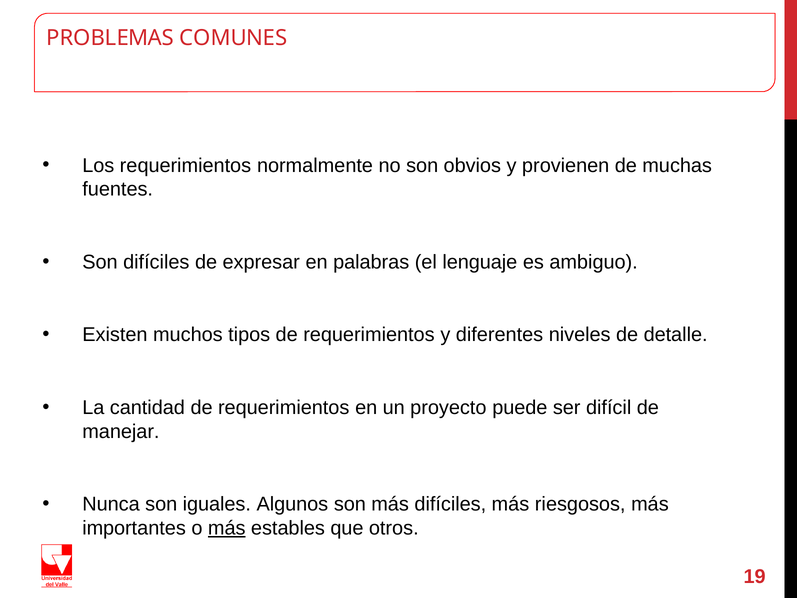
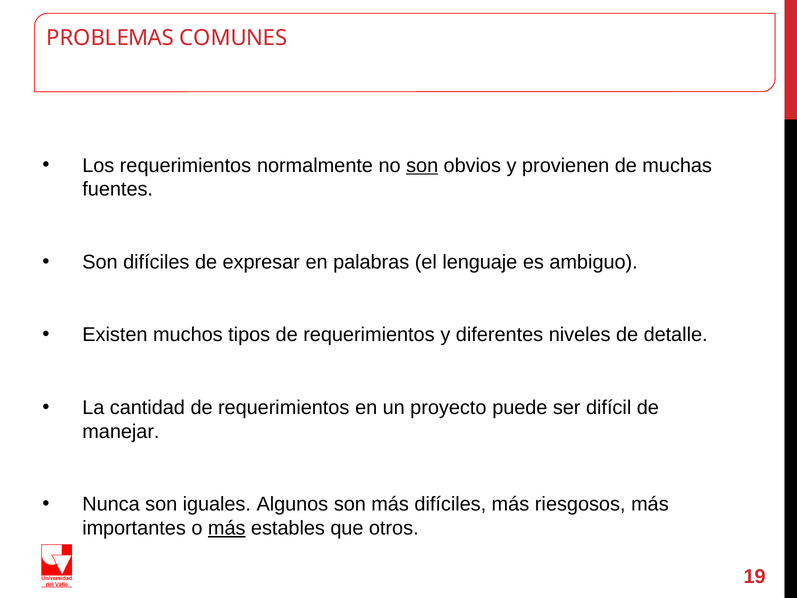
son at (422, 165) underline: none -> present
